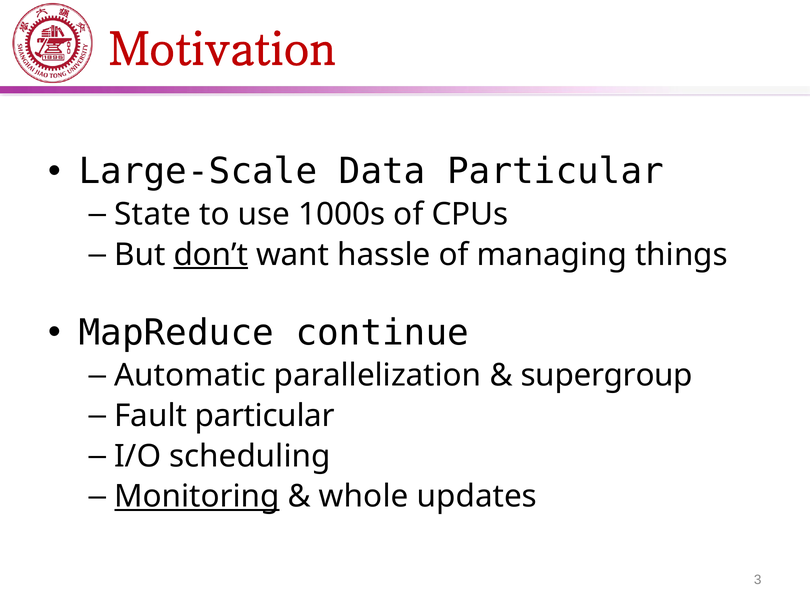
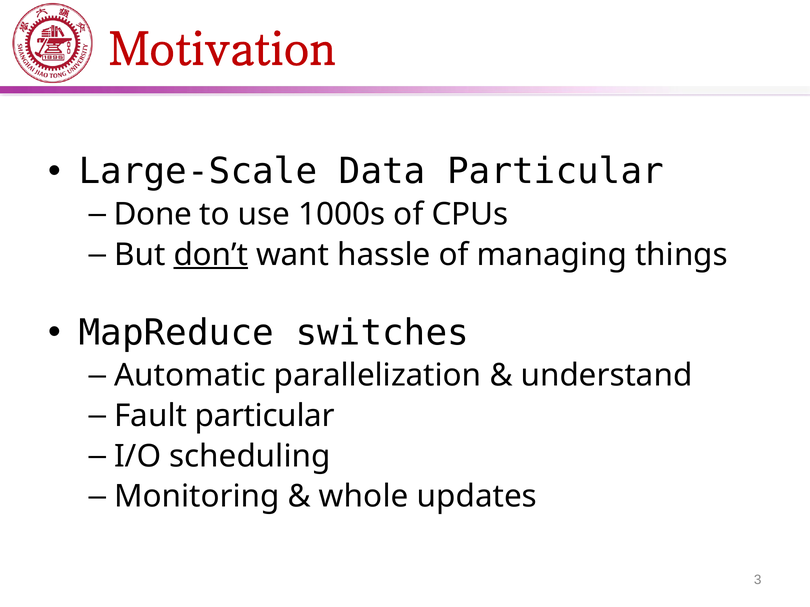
State: State -> Done
continue: continue -> switches
supergroup: supergroup -> understand
Monitoring underline: present -> none
